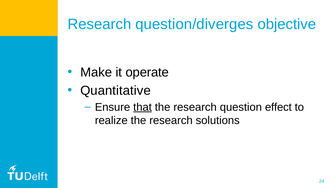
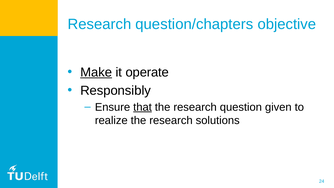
question/diverges: question/diverges -> question/chapters
Make underline: none -> present
Quantitative: Quantitative -> Responsibly
effect: effect -> given
